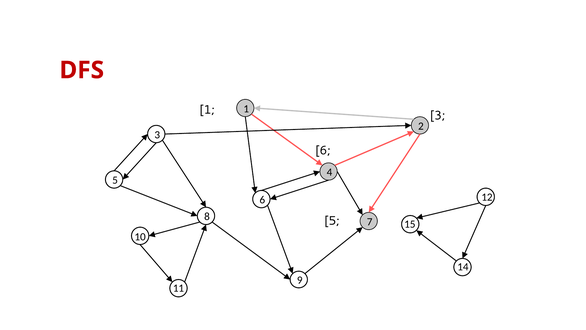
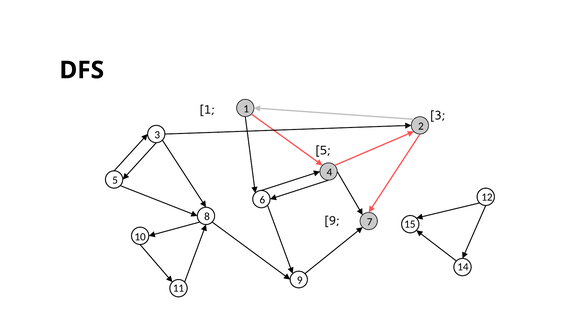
DFS colour: red -> black
6 at (323, 150): 6 -> 5
5 at (332, 221): 5 -> 9
